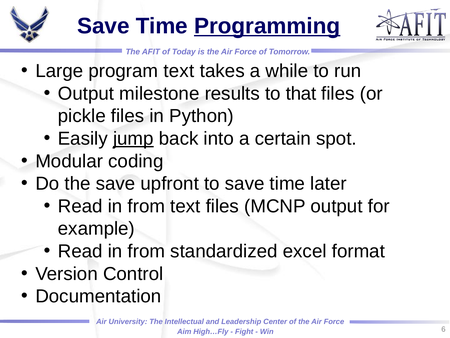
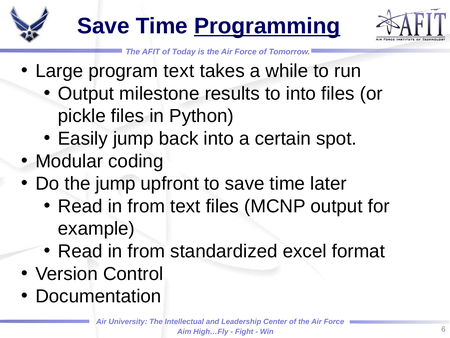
to that: that -> into
jump at (133, 138) underline: present -> none
the save: save -> jump
